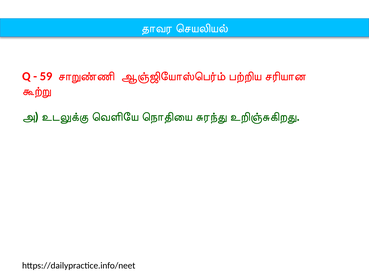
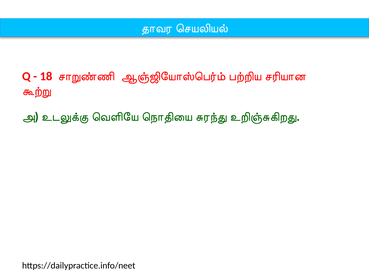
59: 59 -> 18
